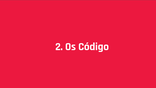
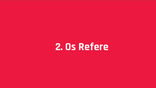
Código: Código -> Refere
